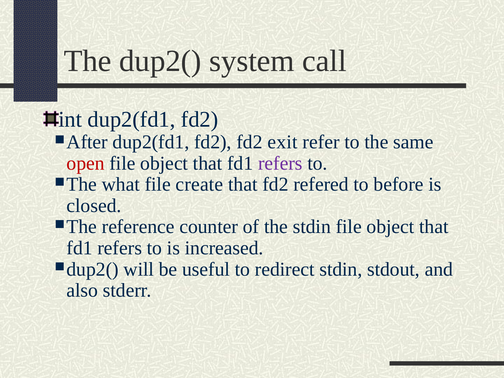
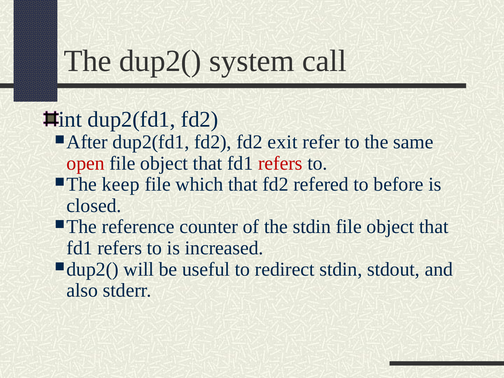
refers at (280, 163) colour: purple -> red
what: what -> keep
create: create -> which
